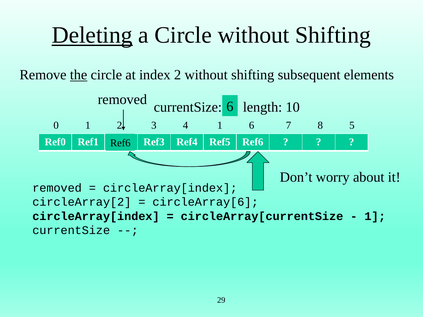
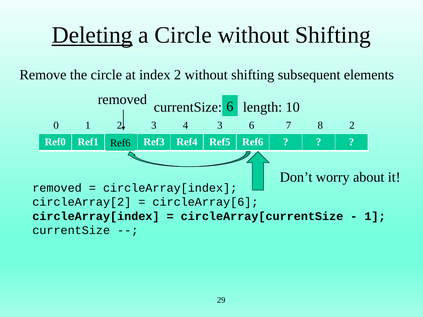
the underline: present -> none
4 1: 1 -> 3
8 5: 5 -> 2
